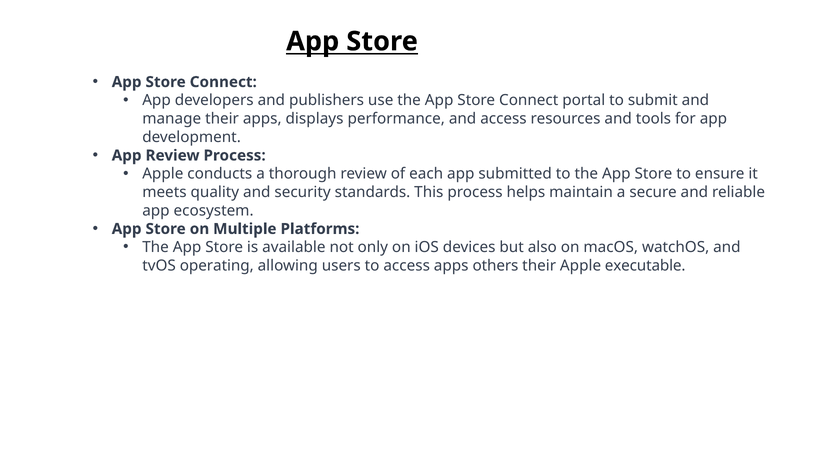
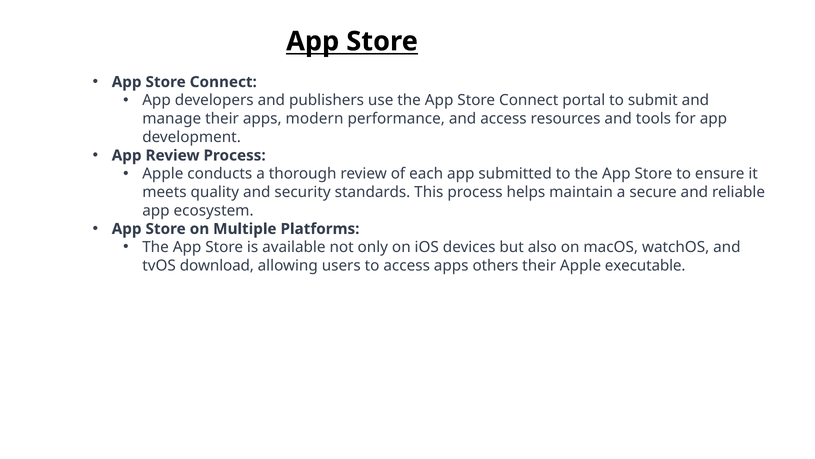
displays: displays -> modern
operating: operating -> download
